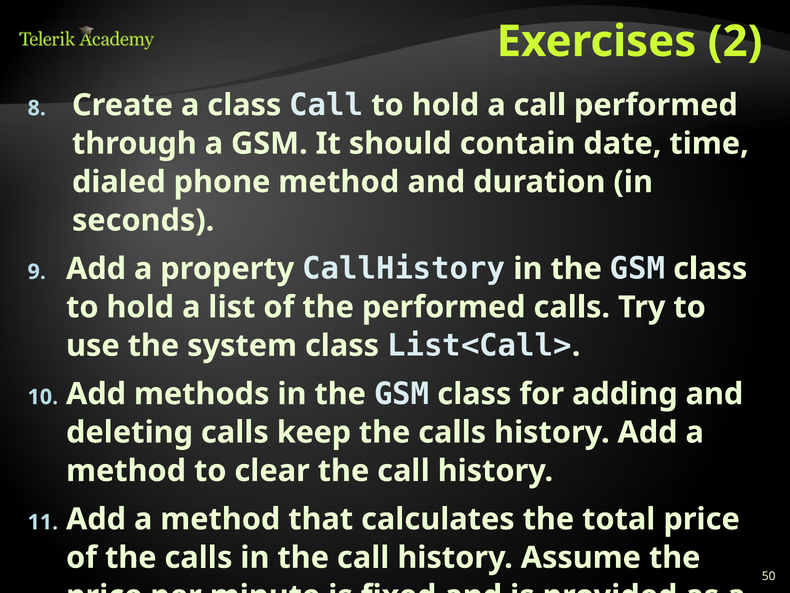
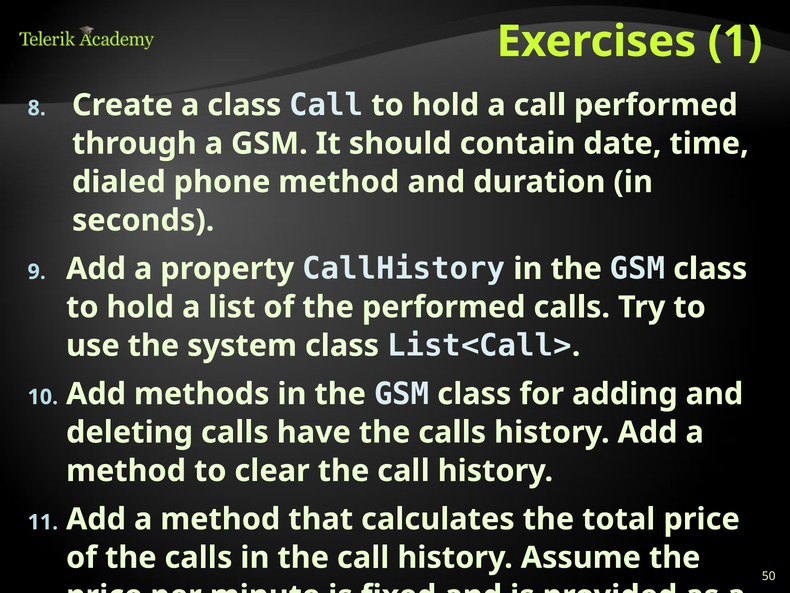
2: 2 -> 1
keep: keep -> have
